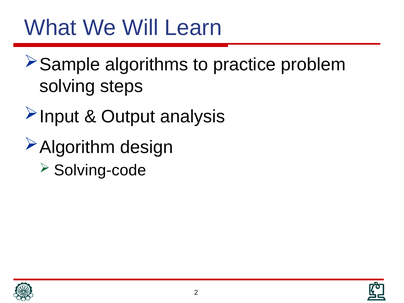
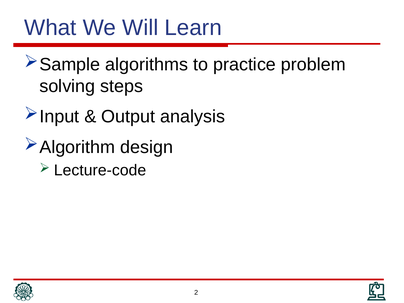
Solving-code: Solving-code -> Lecture-code
